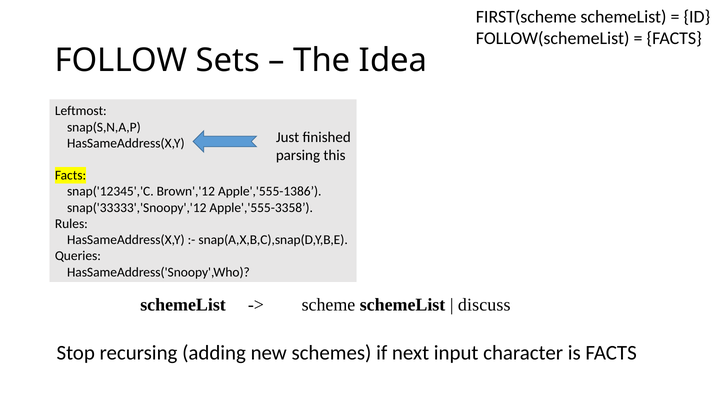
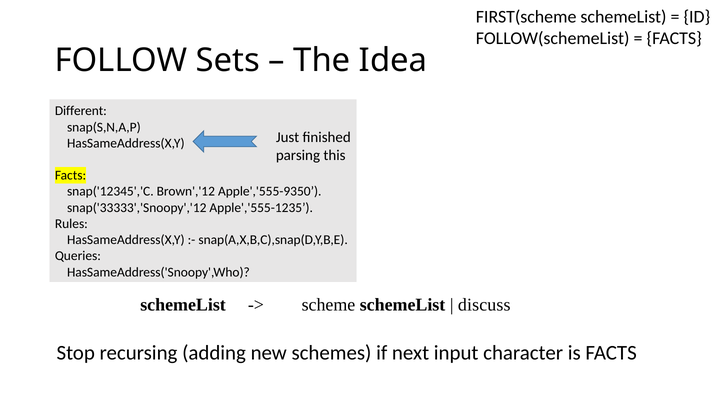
Leftmost: Leftmost -> Different
Apple','555-1386: Apple','555-1386 -> Apple','555-9350
Apple','555-3358: Apple','555-3358 -> Apple','555-1235
